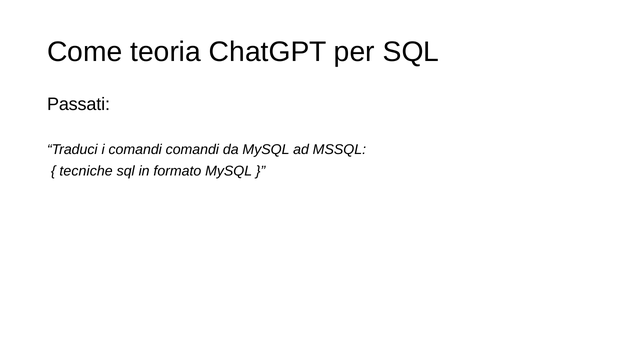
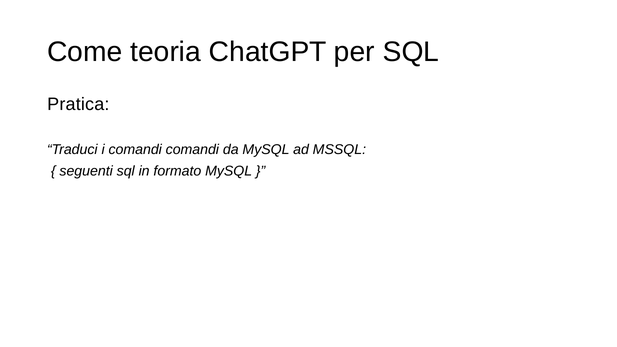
Passati: Passati -> Pratica
tecniche: tecniche -> seguenti
